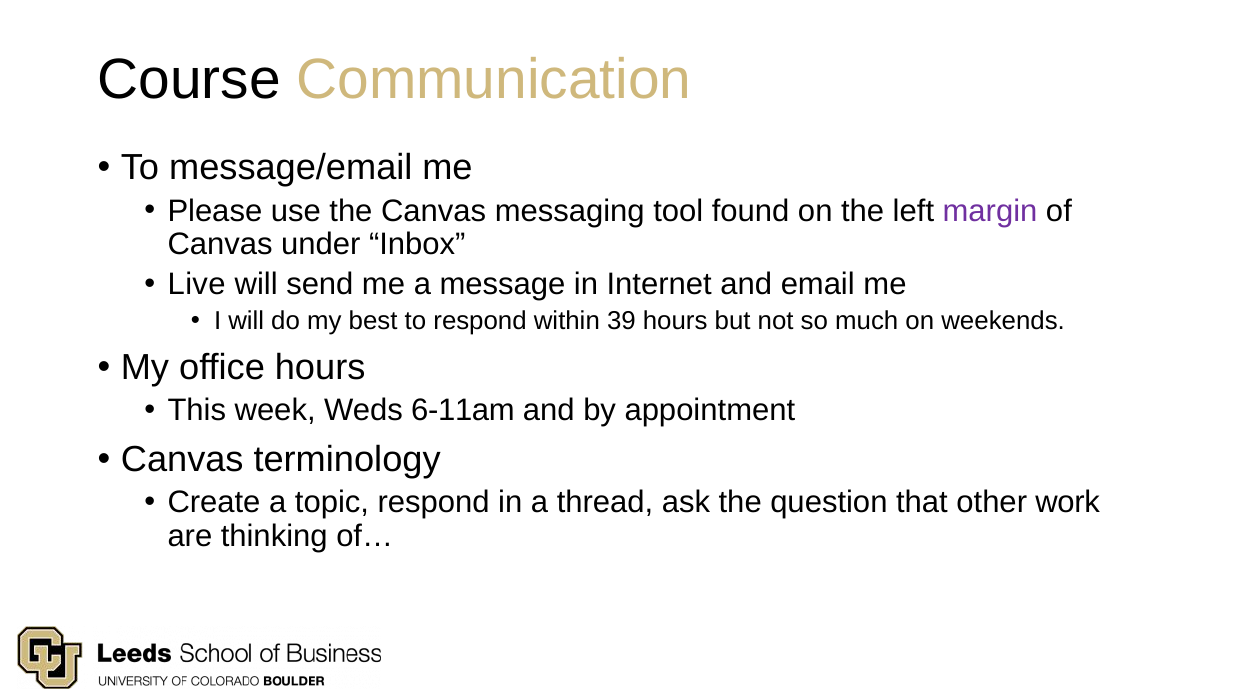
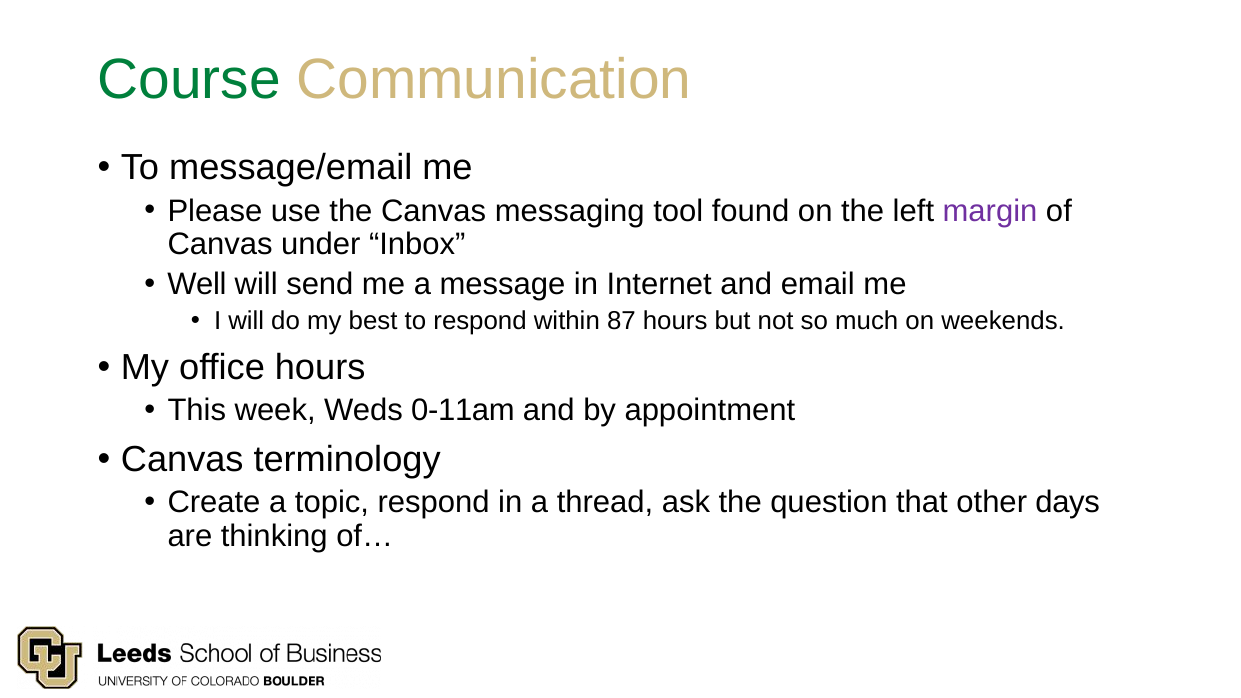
Course colour: black -> green
Live: Live -> Well
39: 39 -> 87
6-11am: 6-11am -> 0-11am
work: work -> days
